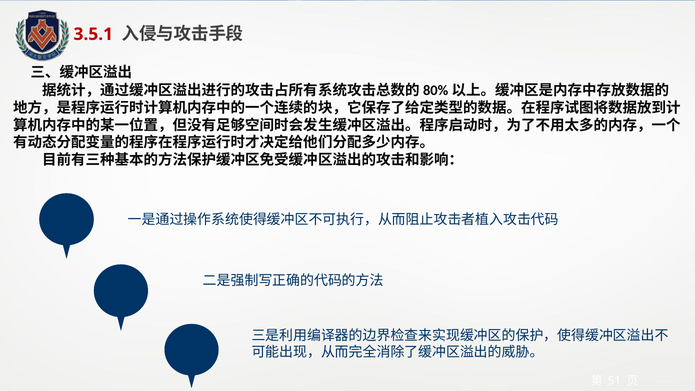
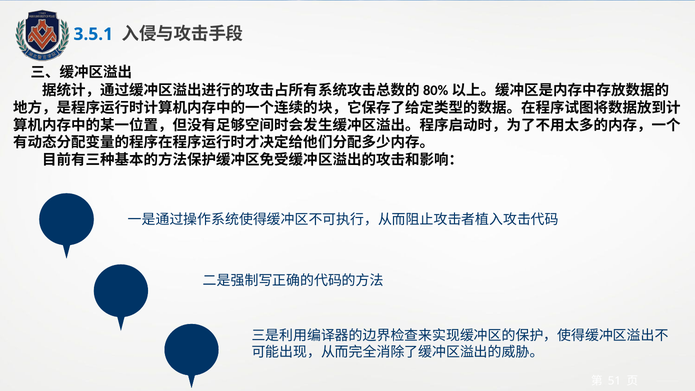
3.5.1 colour: red -> blue
